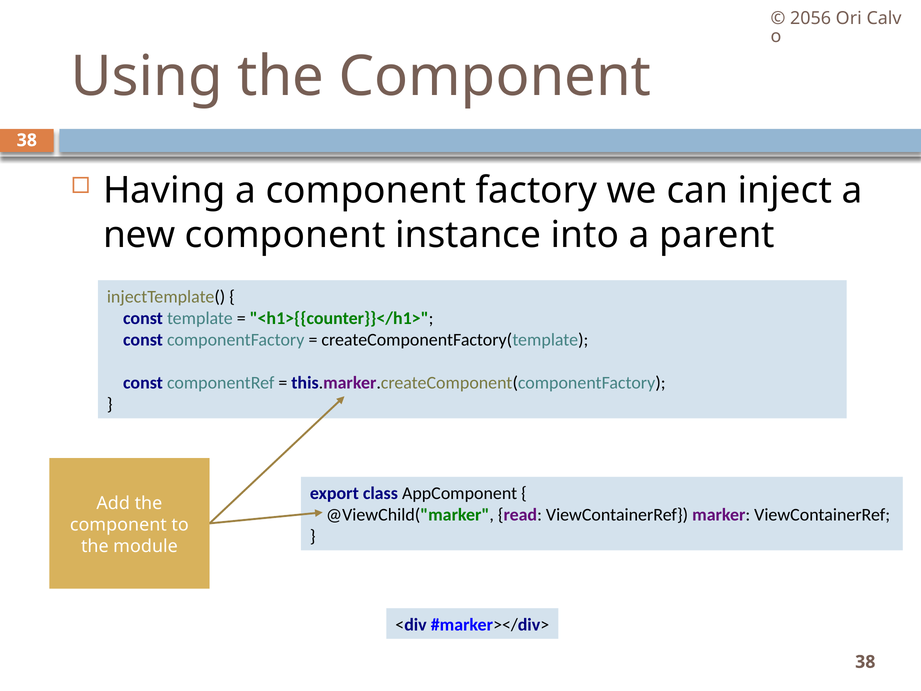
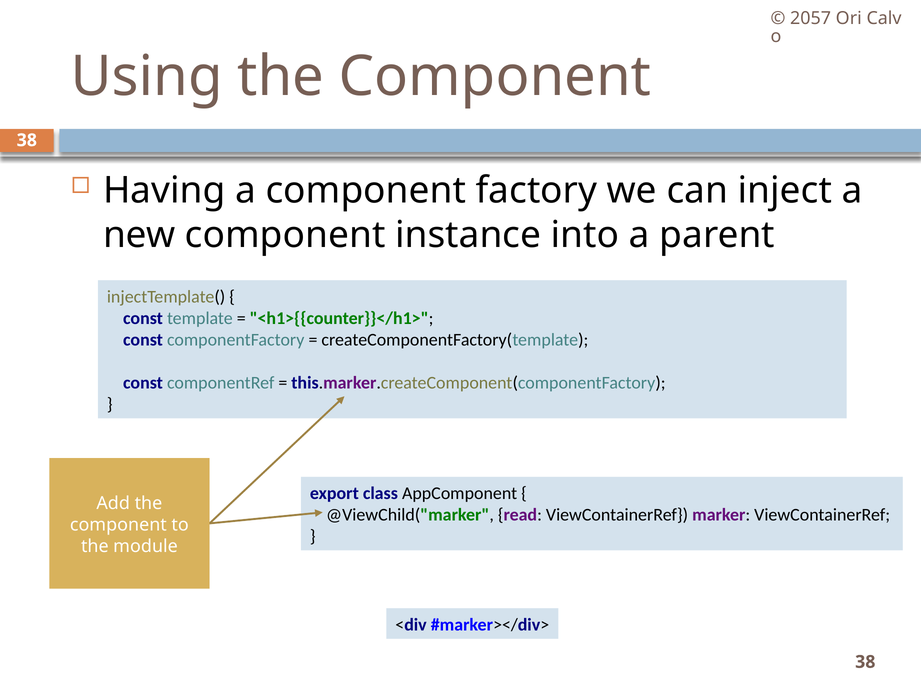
2056: 2056 -> 2057
